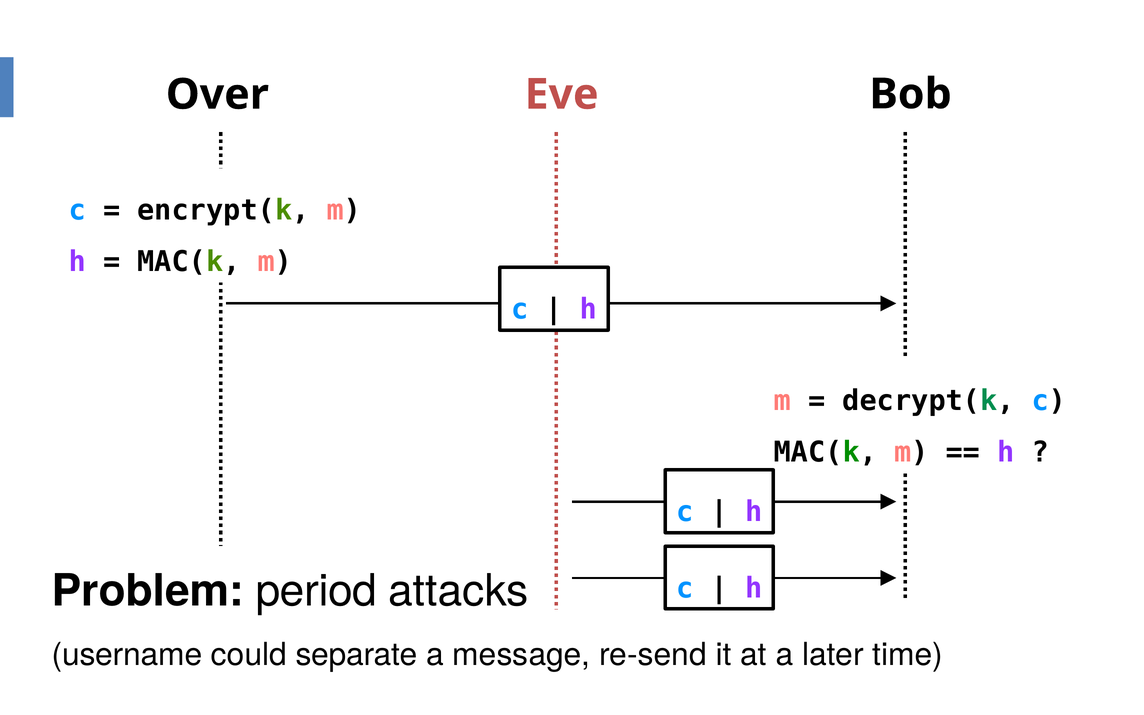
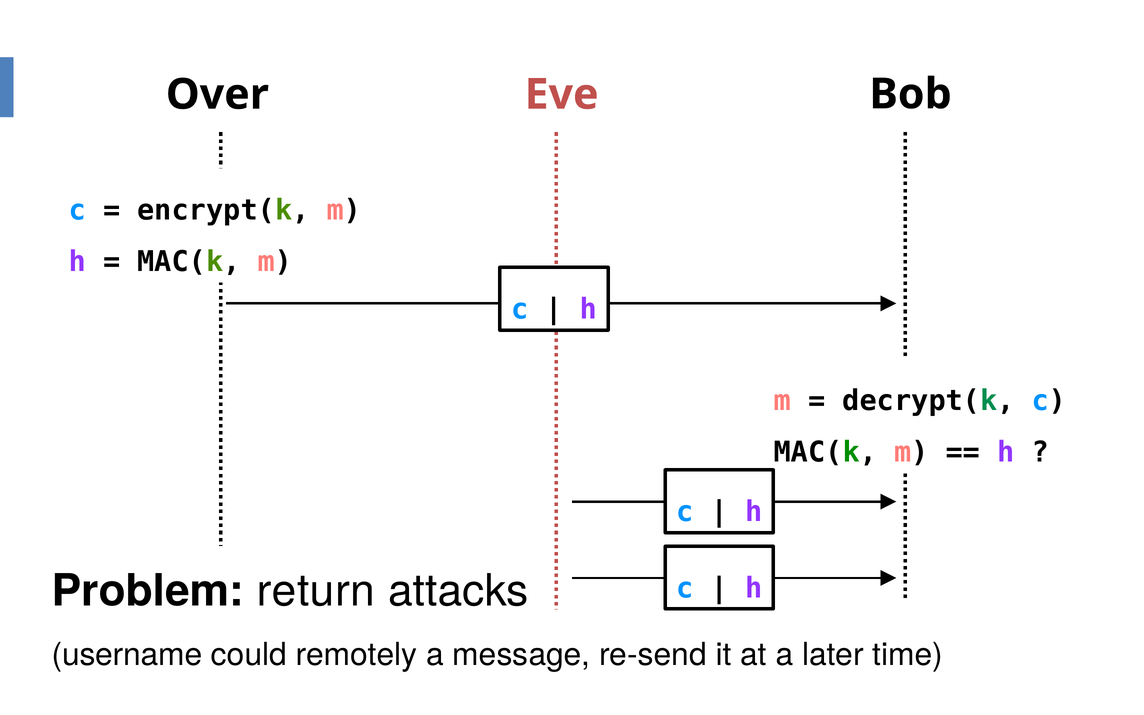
period: period -> return
separate: separate -> remotely
